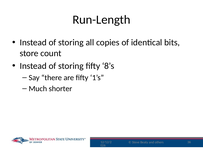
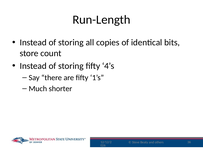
8’s: 8’s -> 4’s
